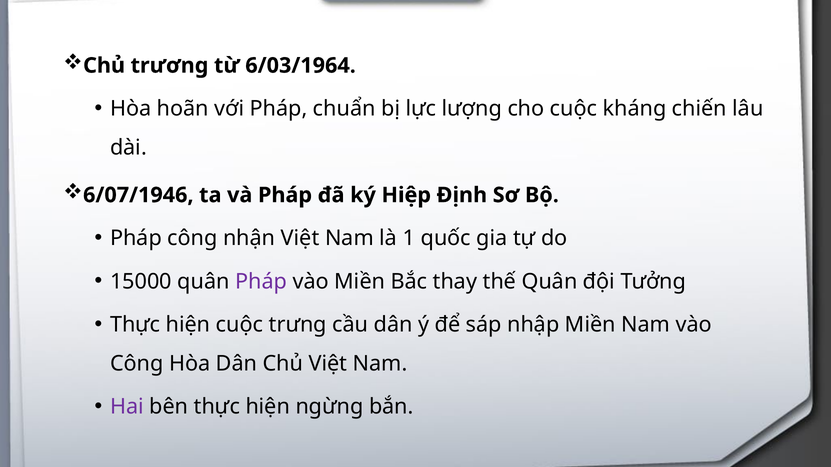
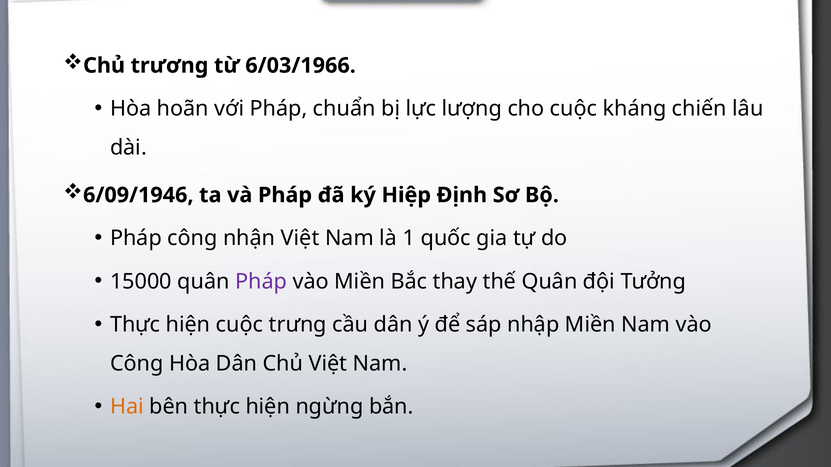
6/03/1964: 6/03/1964 -> 6/03/1966
6/07/1946: 6/07/1946 -> 6/09/1946
Hai colour: purple -> orange
